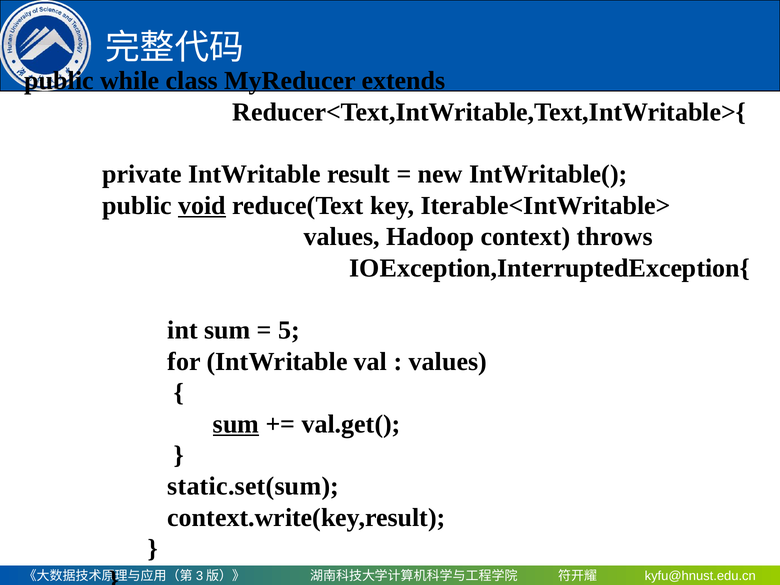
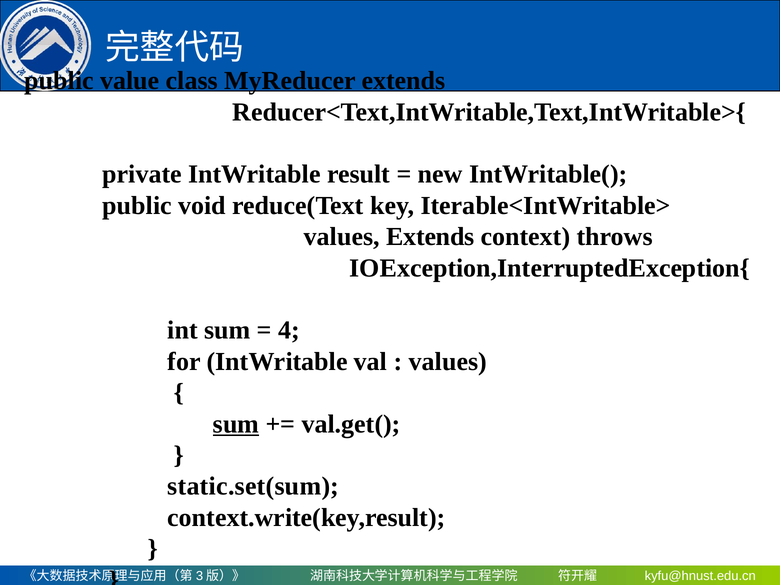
while: while -> value
void underline: present -> none
values Hadoop: Hadoop -> Extends
5: 5 -> 4
